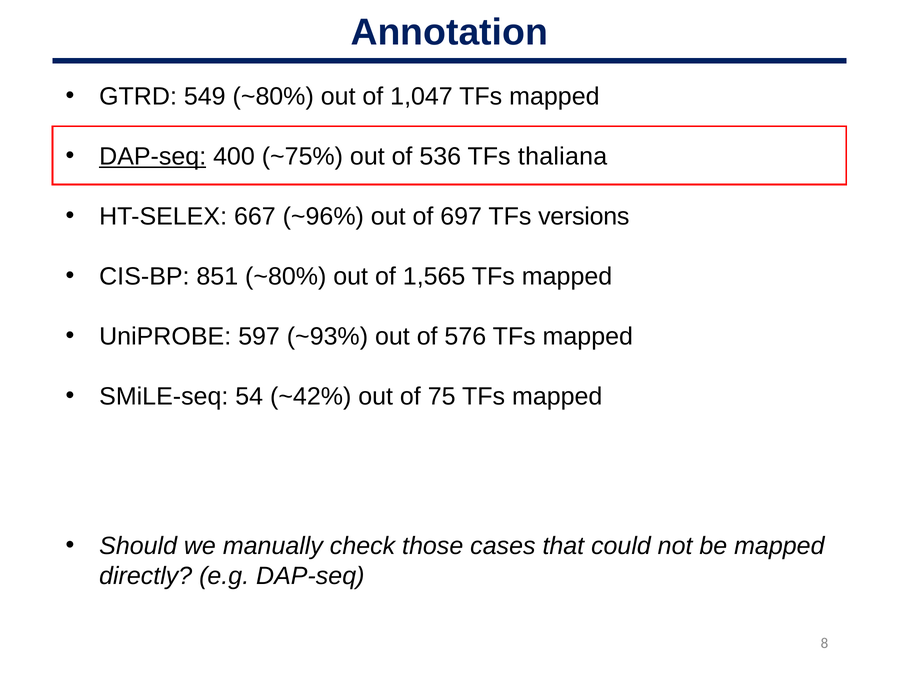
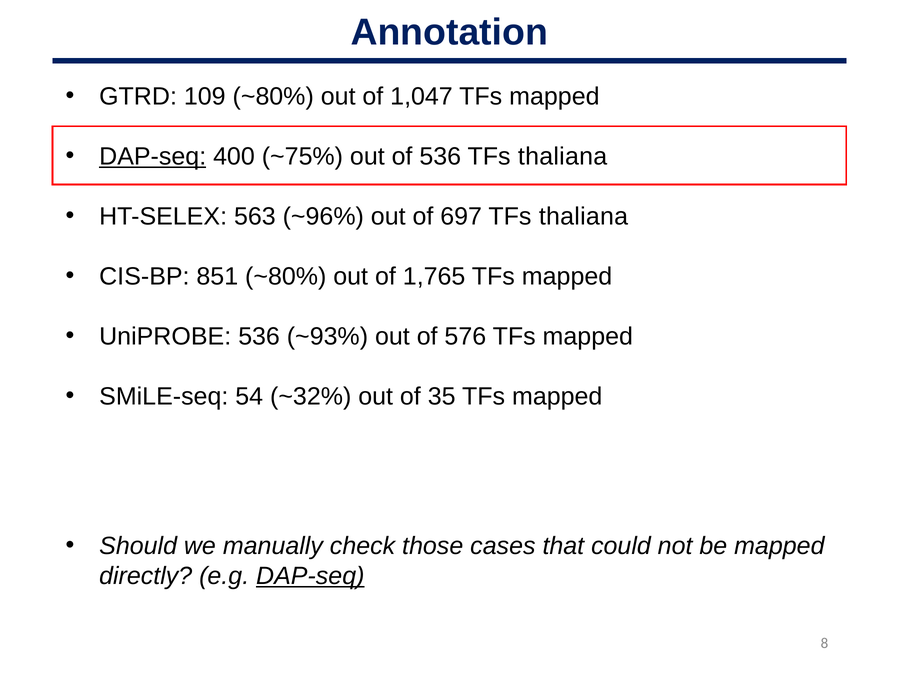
549: 549 -> 109
667: 667 -> 563
697 TFs versions: versions -> thaliana
1,565: 1,565 -> 1,765
UniPROBE 597: 597 -> 536
~42%: ~42% -> ~32%
75: 75 -> 35
DAP-seq at (310, 576) underline: none -> present
